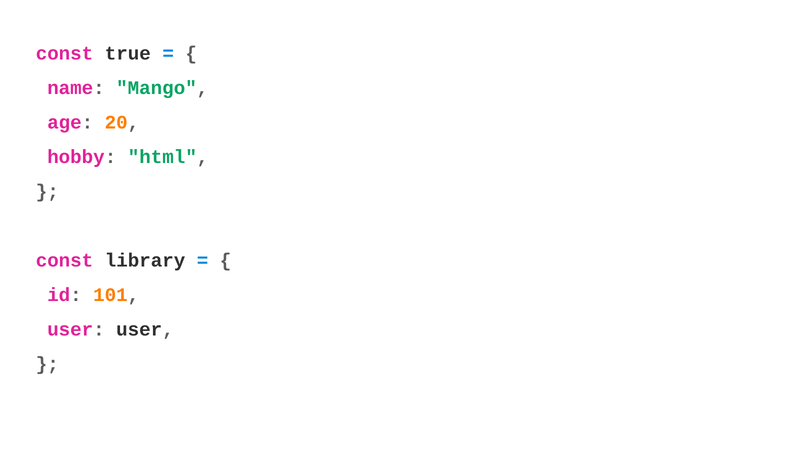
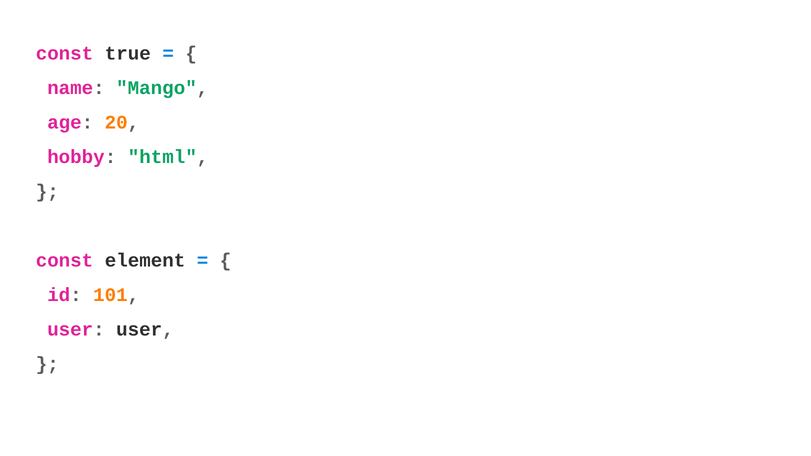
library: library -> element
